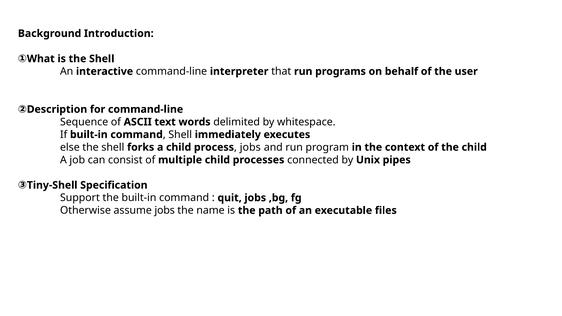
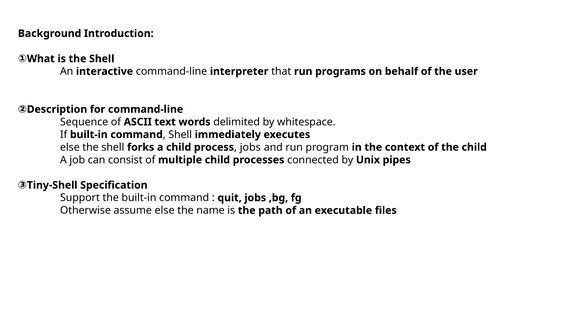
assume jobs: jobs -> else
